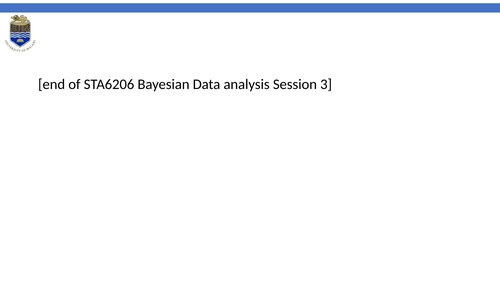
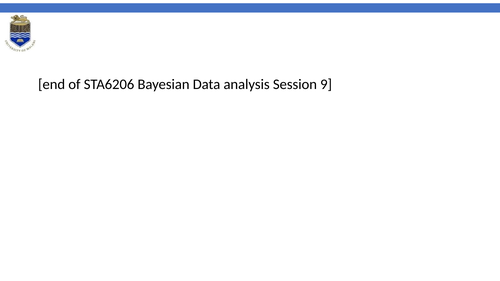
3: 3 -> 9
